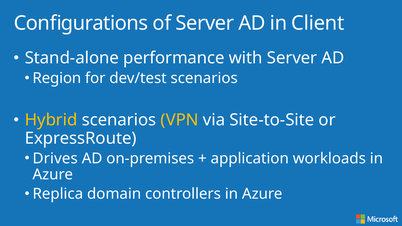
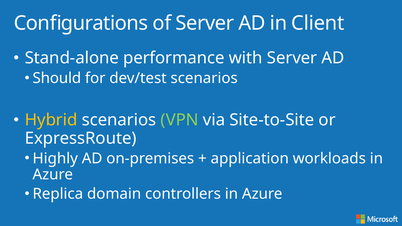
Region: Region -> Should
VPN colour: yellow -> light green
Drives: Drives -> Highly
